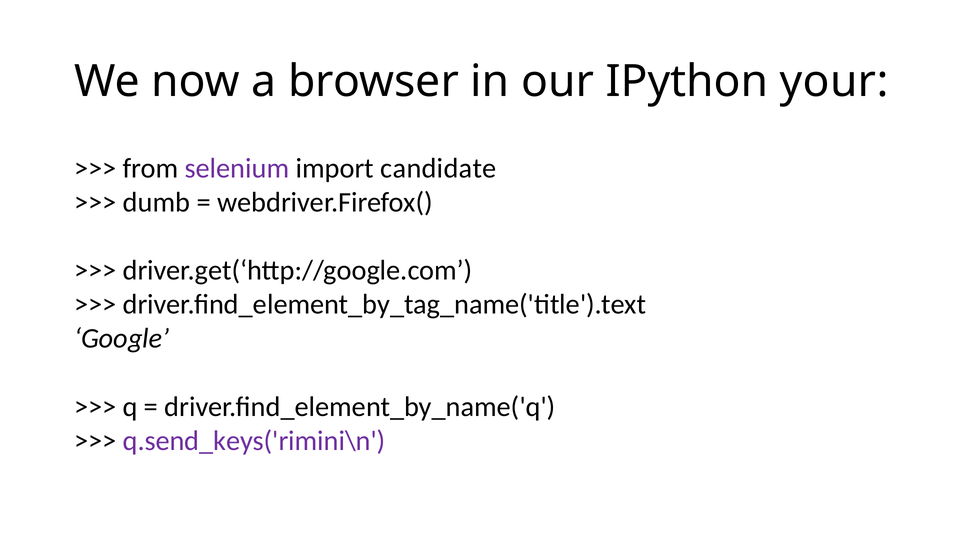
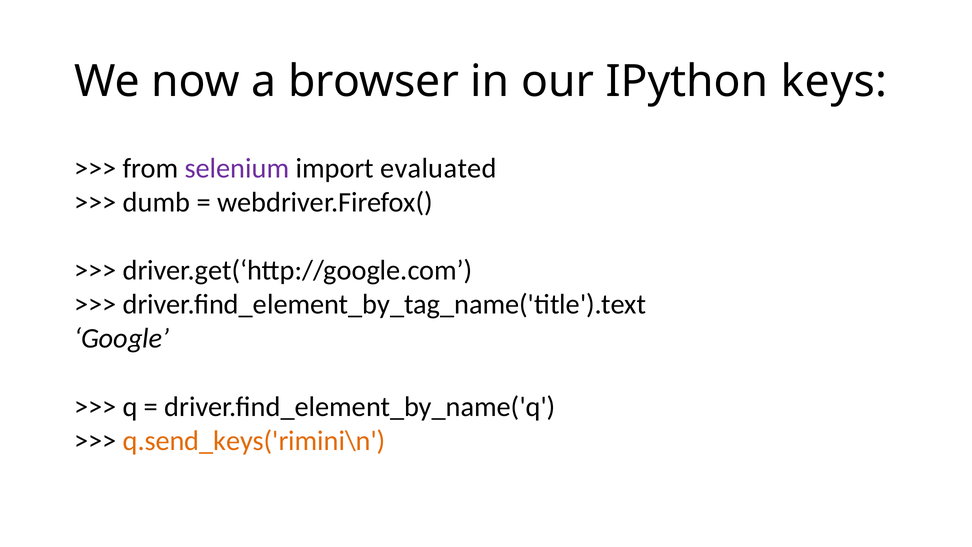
your: your -> keys
candidate: candidate -> evaluated
q.send_keys('rimini\n colour: purple -> orange
